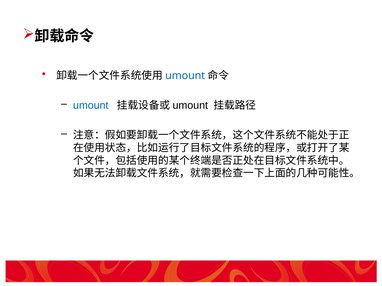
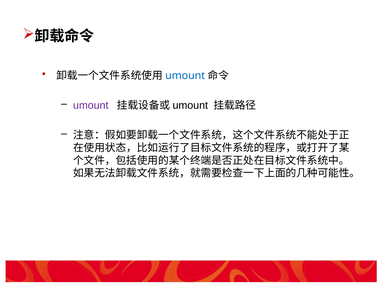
umount at (91, 106) colour: blue -> purple
